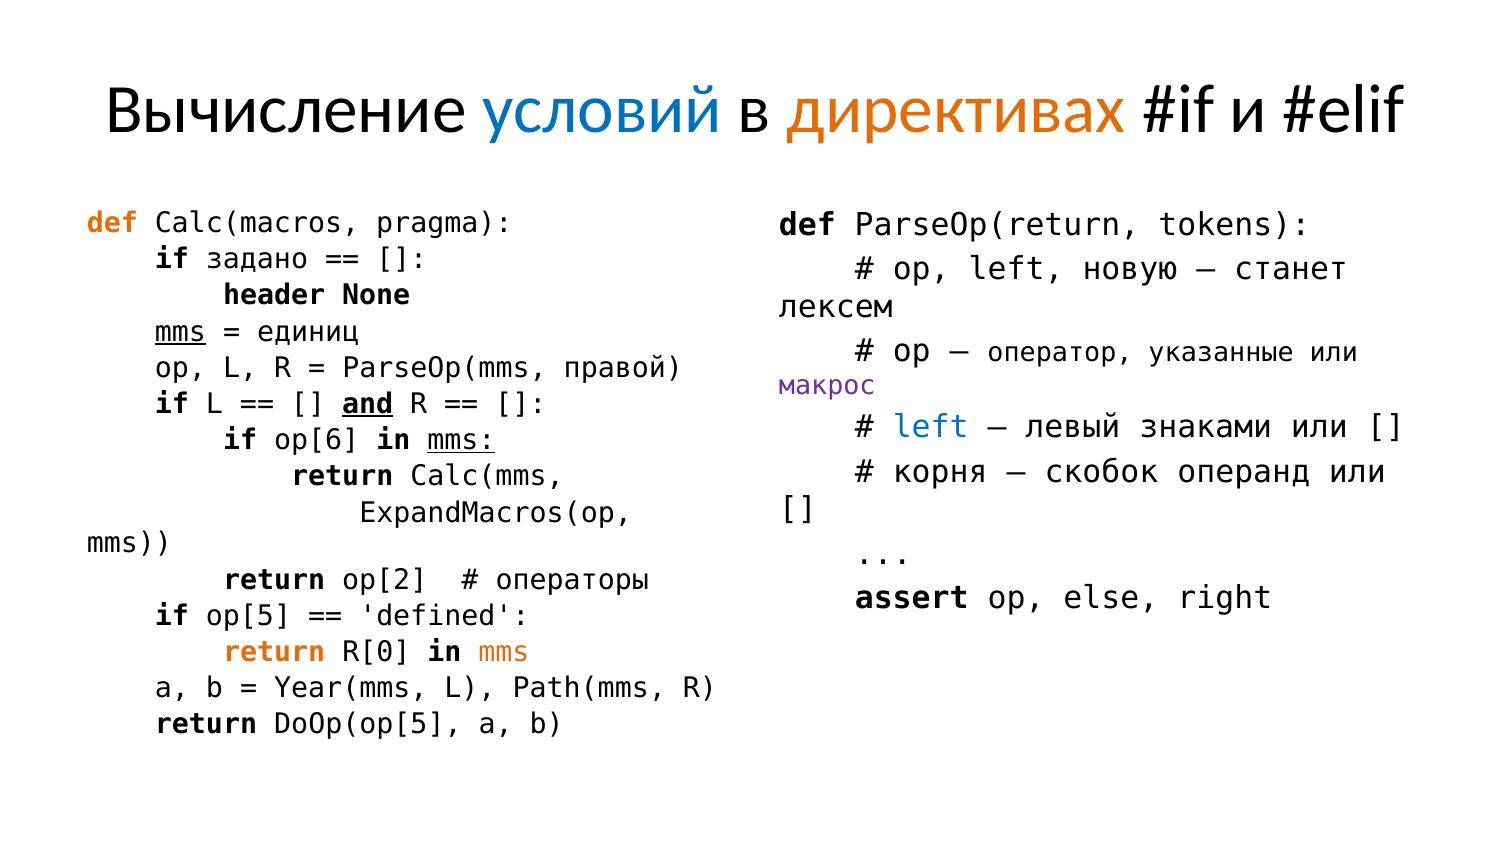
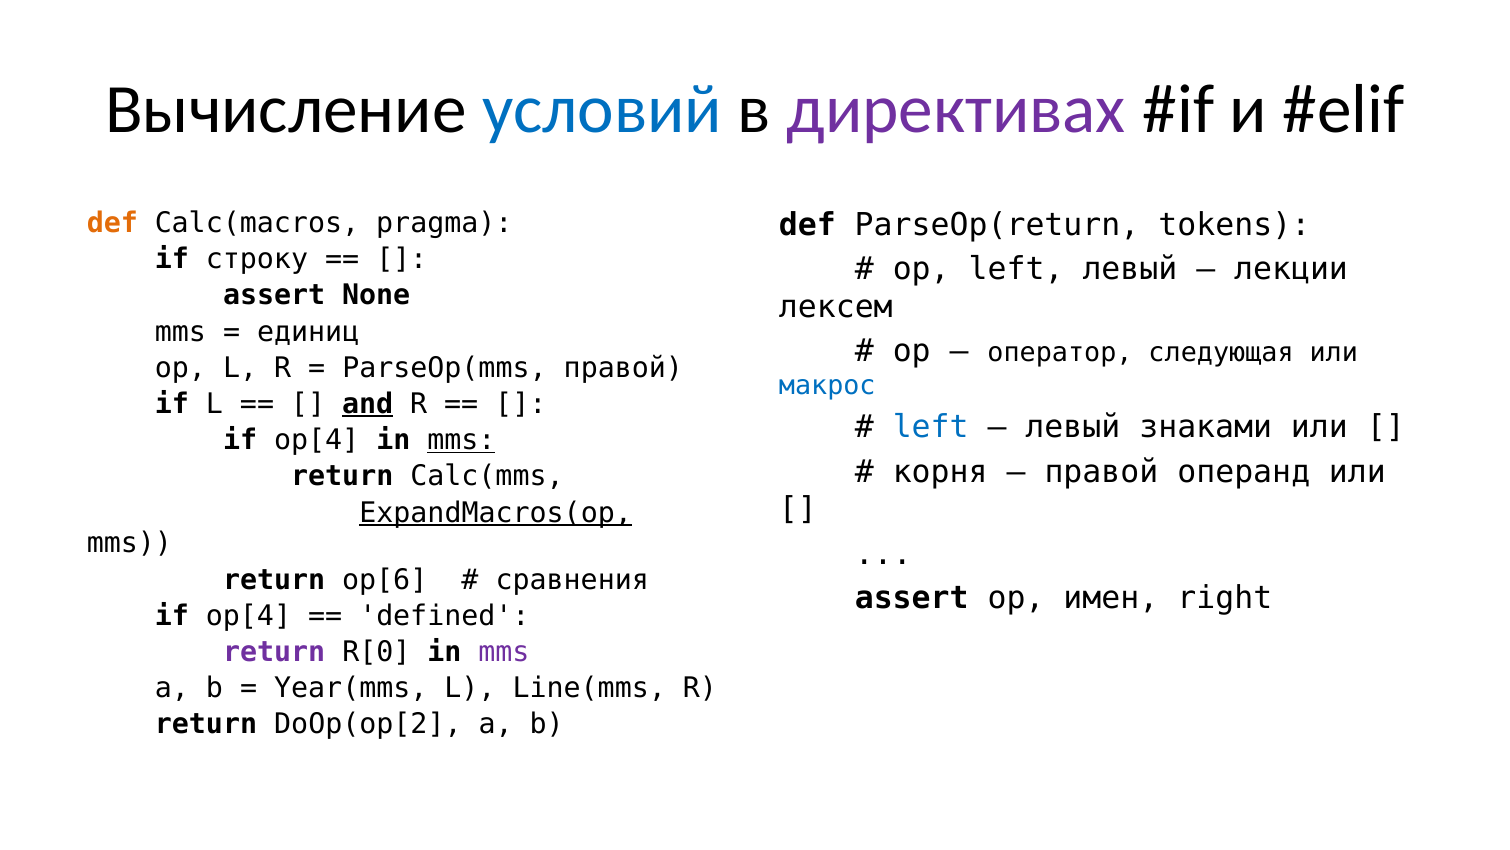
директивах colour: orange -> purple
задано: задано -> строку
left новую: новую -> левый
станет: станет -> лекции
header at (274, 295): header -> assert
mms at (180, 331) underline: present -> none
указанные: указанные -> следующая
макрос colour: purple -> blue
op[6 at (317, 440): op[6 -> op[4
скобок at (1101, 471): скобок -> правой
ExpandMacros(op underline: none -> present
op[2: op[2 -> op[6
операторы: операторы -> сравнения
else: else -> имен
op[5 at (248, 615): op[5 -> op[4
return at (274, 652) colour: orange -> purple
mms at (504, 652) colour: orange -> purple
Path(mms: Path(mms -> Line(mms
DoOp(op[5: DoOp(op[5 -> DoOp(op[2
